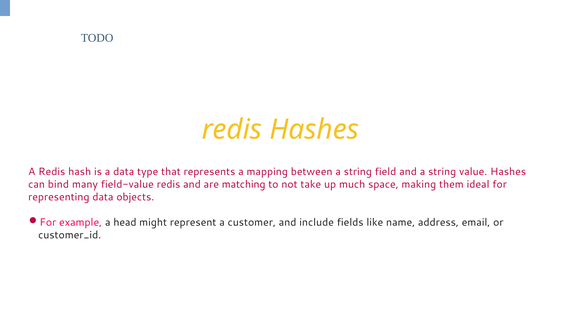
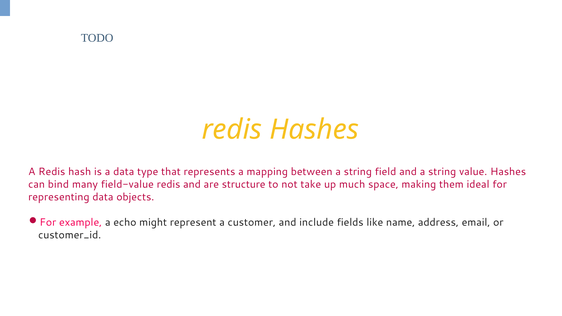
matching: matching -> structure
head: head -> echo
